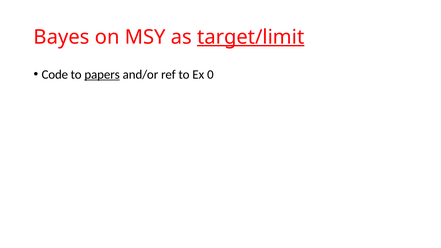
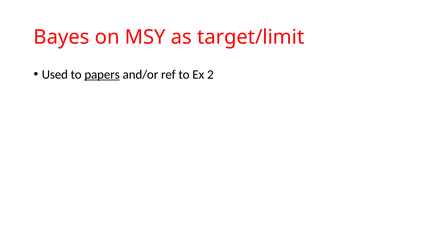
target/limit underline: present -> none
Code: Code -> Used
0: 0 -> 2
